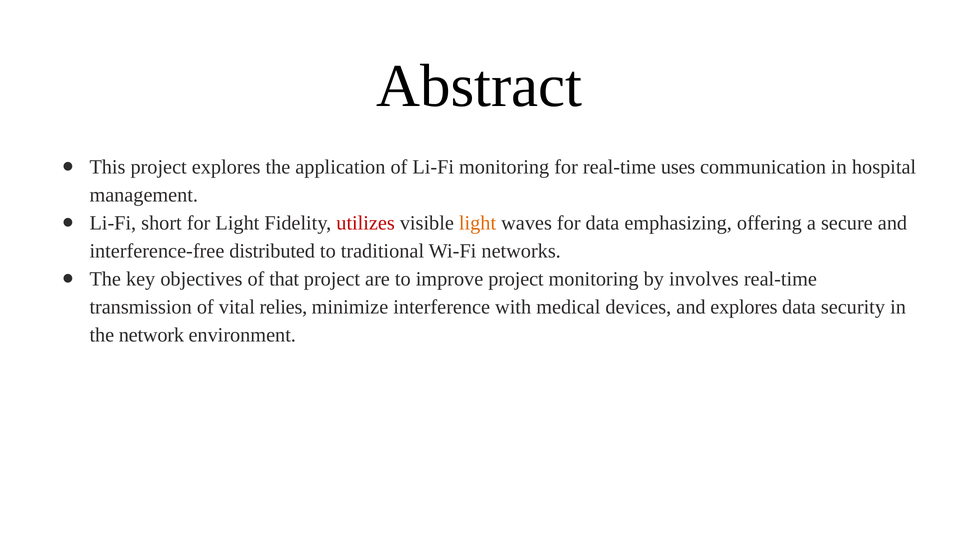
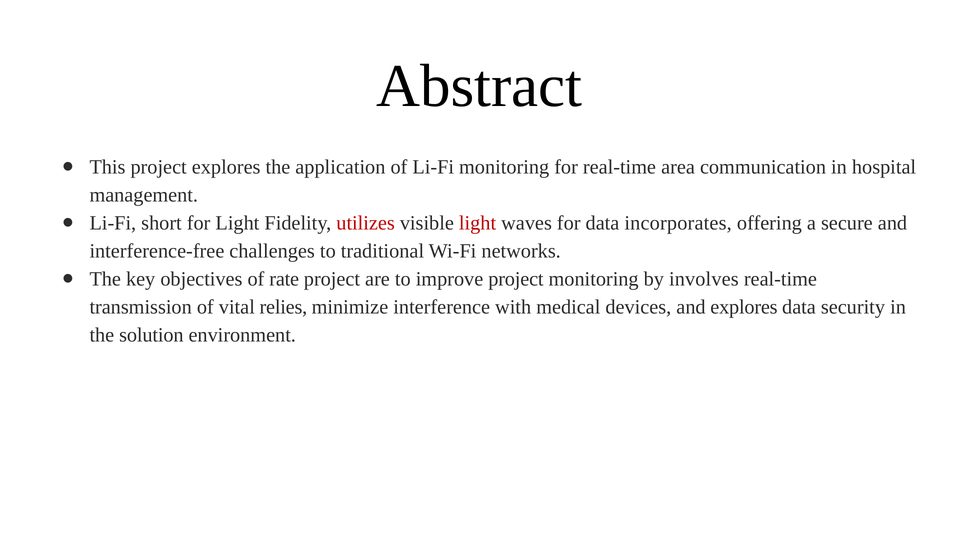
uses: uses -> area
light at (478, 223) colour: orange -> red
emphasizing: emphasizing -> incorporates
distributed: distributed -> challenges
that: that -> rate
network: network -> solution
